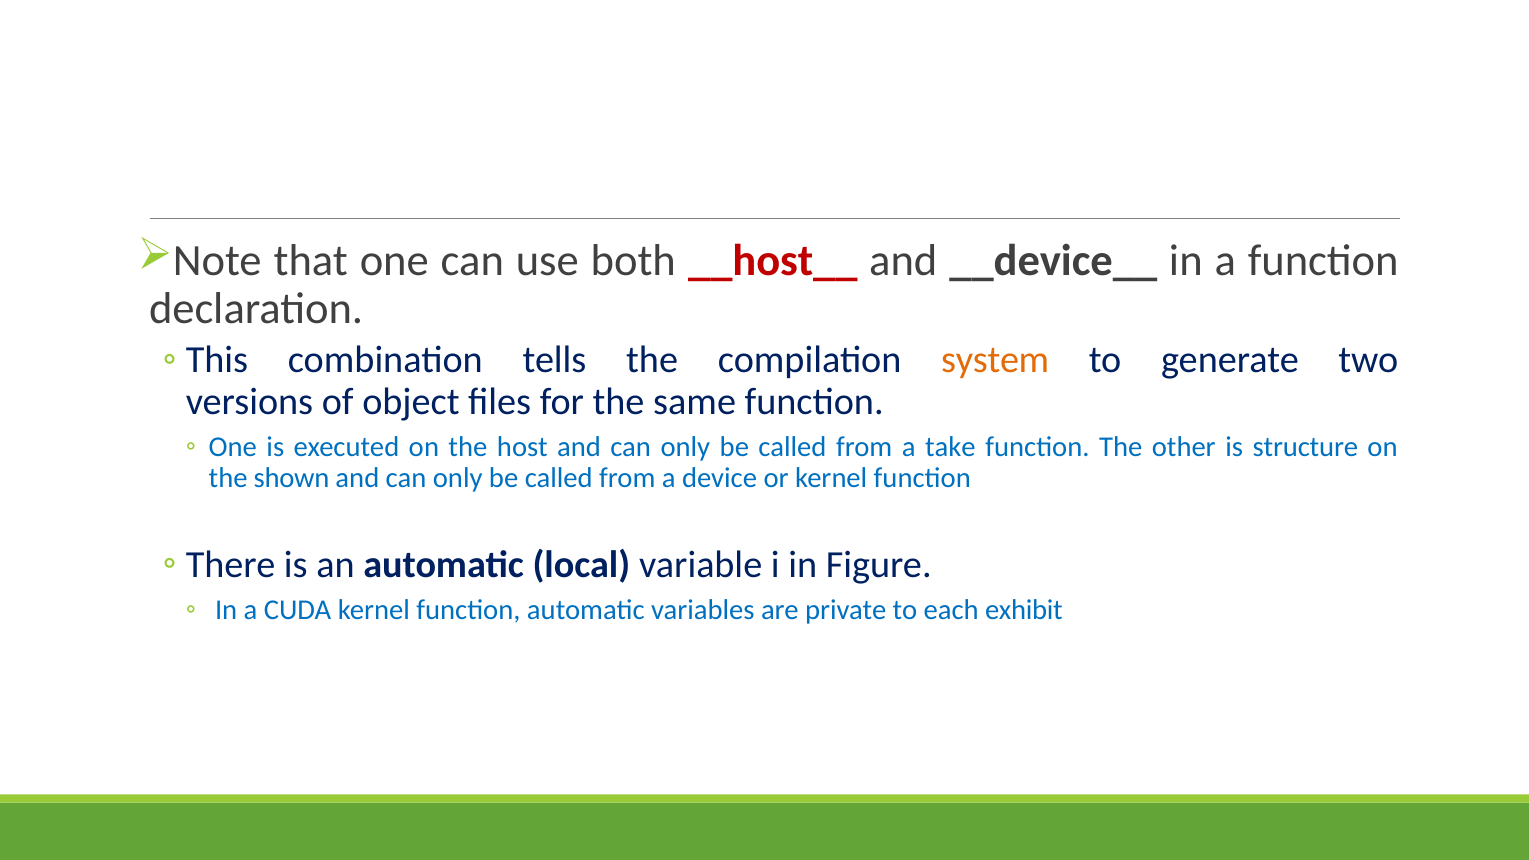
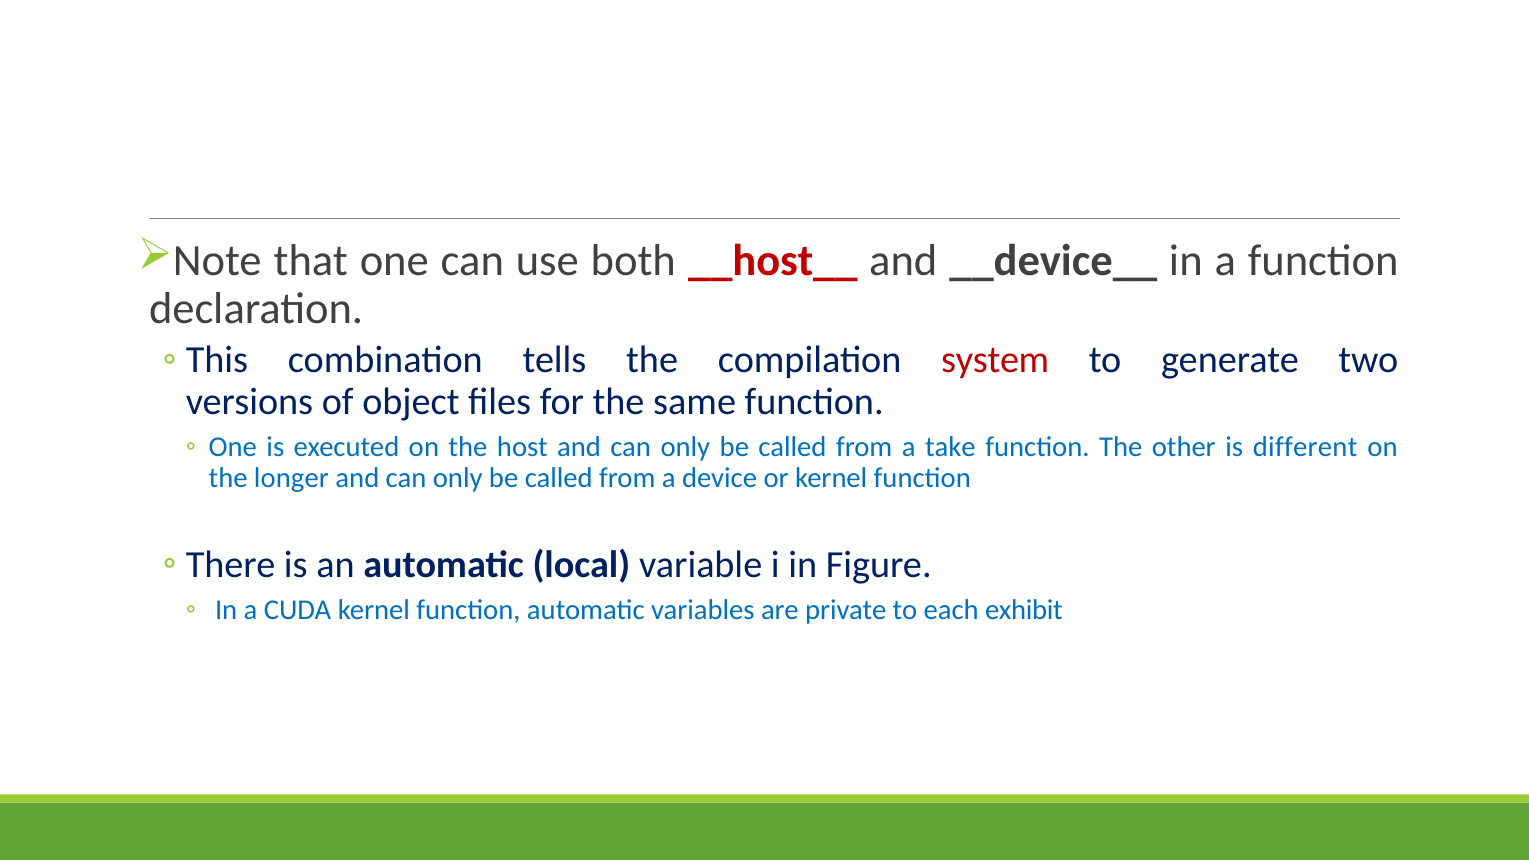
system colour: orange -> red
structure: structure -> different
shown: shown -> longer
